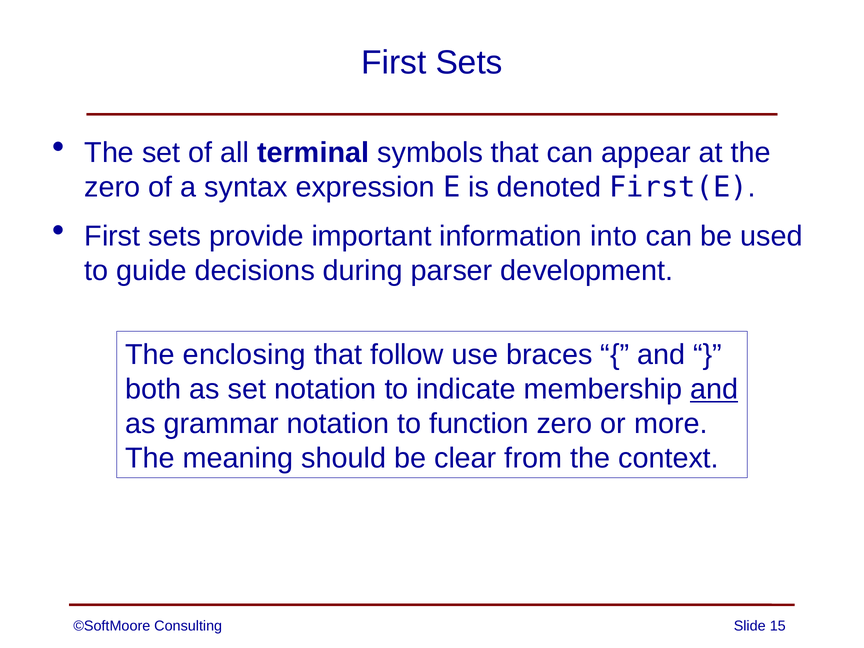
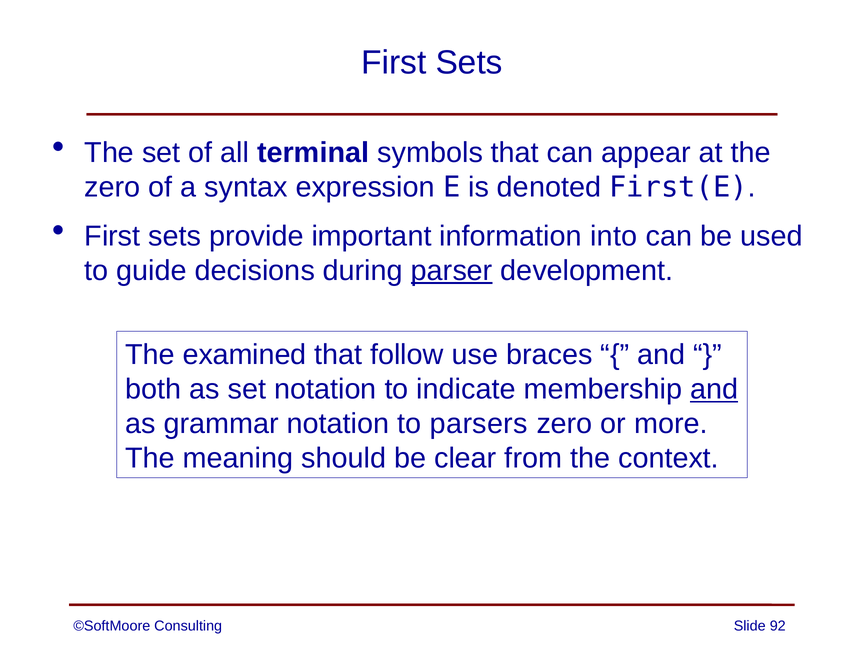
parser underline: none -> present
enclosing: enclosing -> examined
function: function -> parsers
15: 15 -> 92
